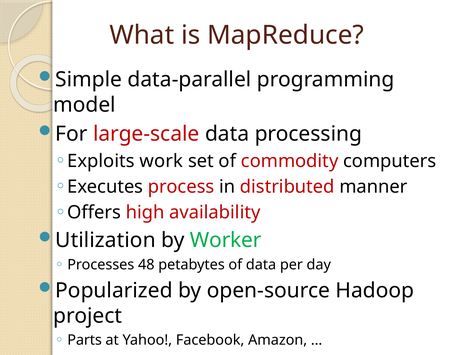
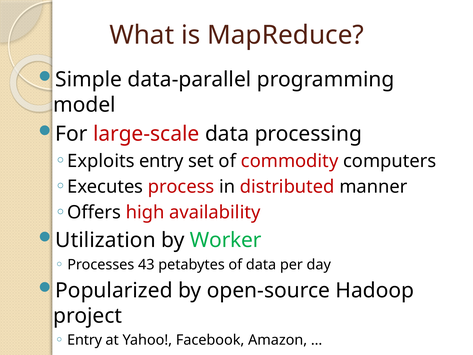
Exploits work: work -> entry
48: 48 -> 43
Parts at (85, 340): Parts -> Entry
